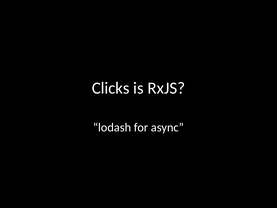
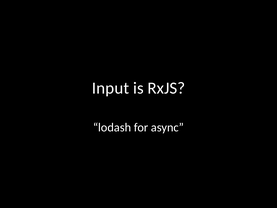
Clicks: Clicks -> Input
